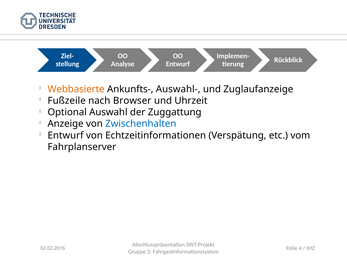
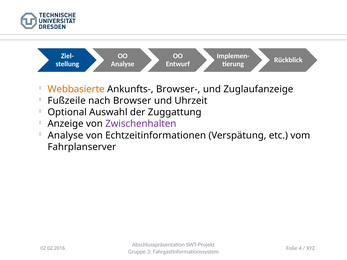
Auswahl-: Auswahl- -> Browser-
Zwischenhalten colour: blue -> purple
Entwurf at (66, 135): Entwurf -> Analyse
